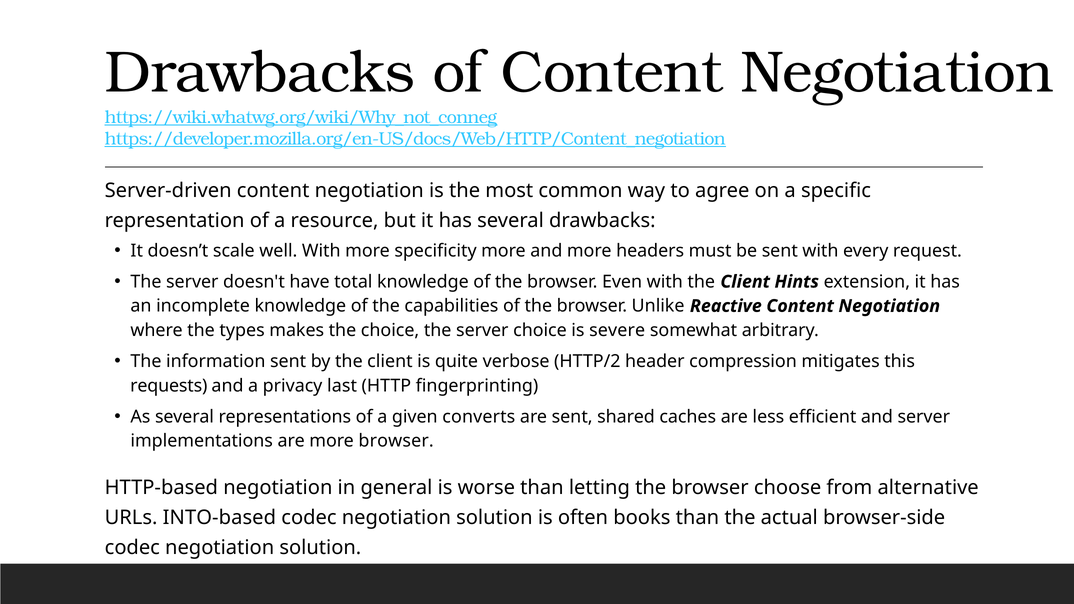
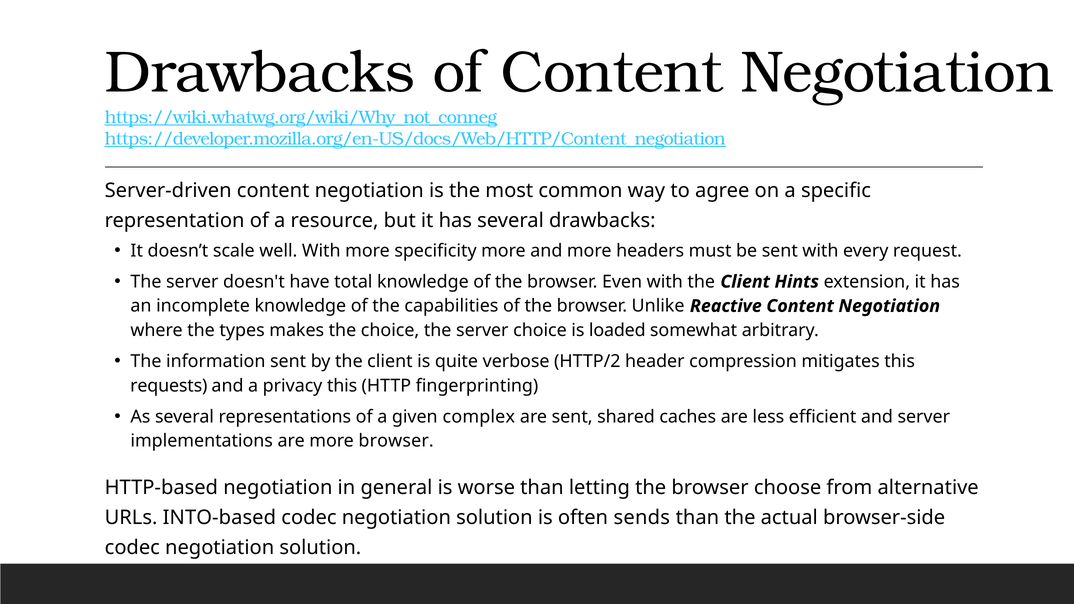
severe: severe -> loaded
privacy last: last -> this
converts: converts -> complex
books: books -> sends
